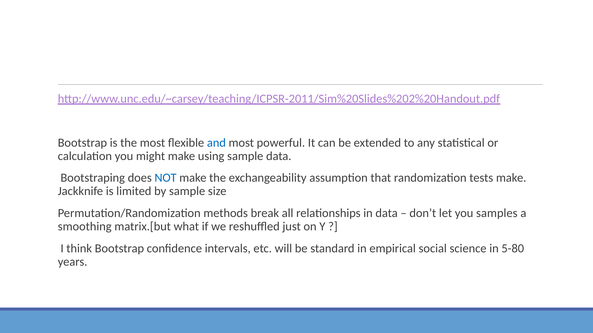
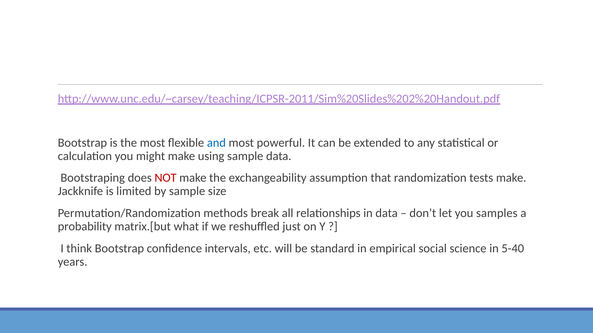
NOT colour: blue -> red
smoothing: smoothing -> probability
5-80: 5-80 -> 5-40
